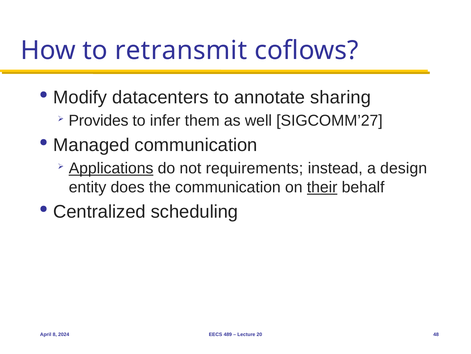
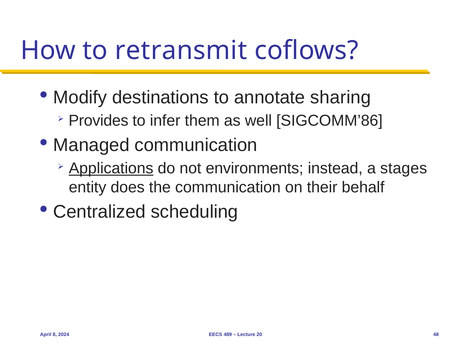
datacenters: datacenters -> destinations
SIGCOMM’27: SIGCOMM’27 -> SIGCOMM’86
requirements: requirements -> environments
design: design -> stages
their underline: present -> none
